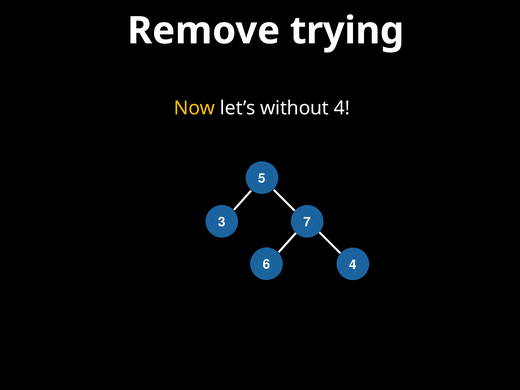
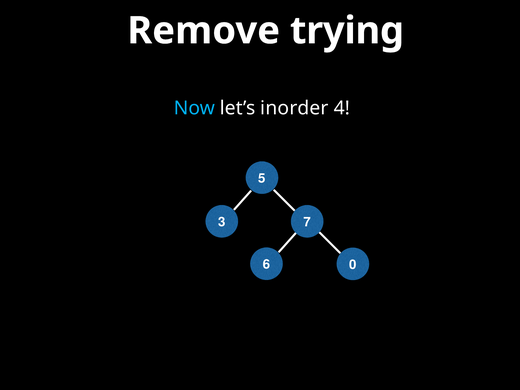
Now colour: yellow -> light blue
without: without -> inorder
4 at (353, 265): 4 -> 0
